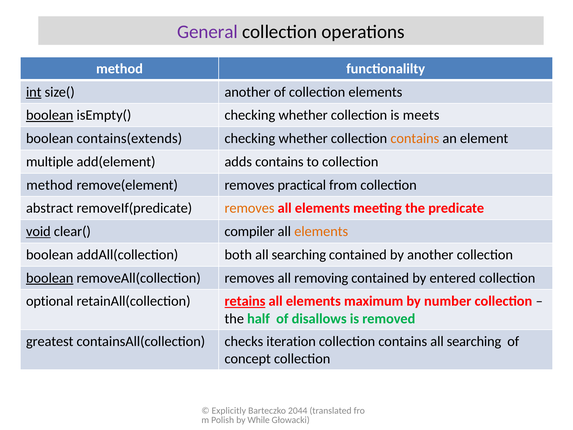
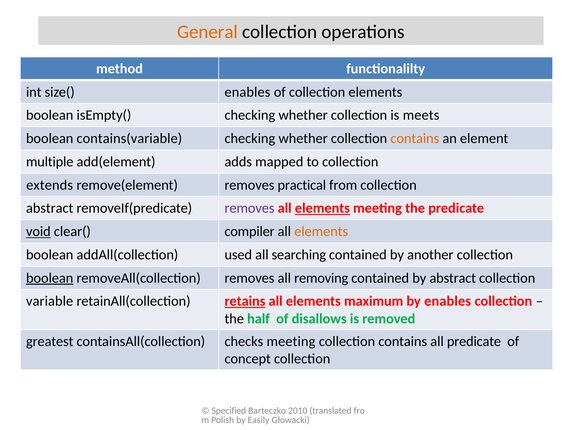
General colour: purple -> orange
int underline: present -> none
size( another: another -> enables
boolean at (50, 115) underline: present -> none
contains(extends: contains(extends -> contains(variable
adds contains: contains -> mapped
method at (50, 185): method -> extends
removes at (249, 208) colour: orange -> purple
elements at (322, 208) underline: none -> present
both: both -> used
by entered: entered -> abstract
optional: optional -> variable
by number: number -> enables
checks iteration: iteration -> meeting
contains all searching: searching -> predicate
Explicitly: Explicitly -> Specified
2044: 2044 -> 2010
While: While -> Easily
